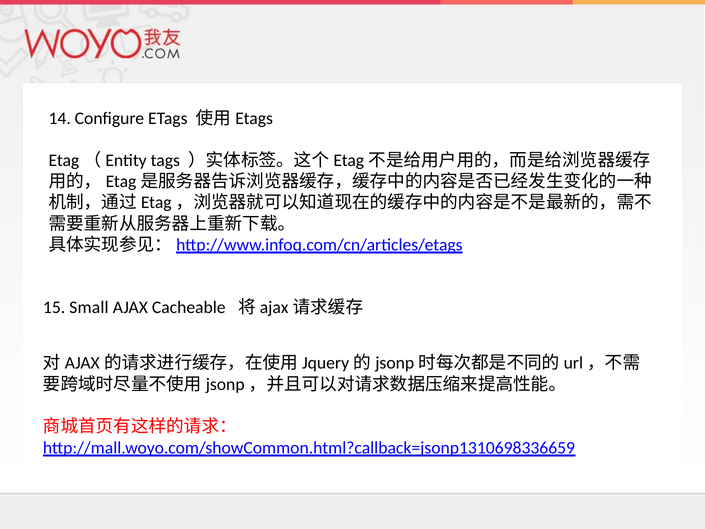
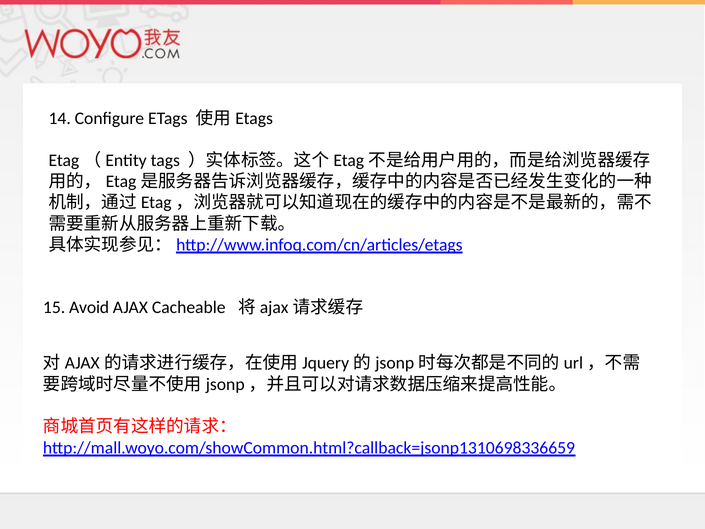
Small: Small -> Avoid
